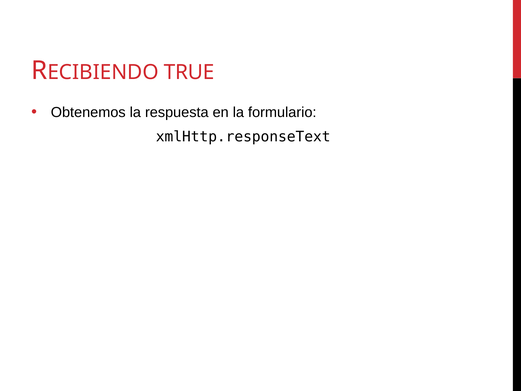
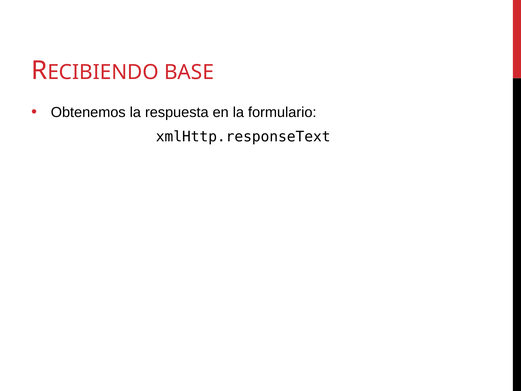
TRUE: TRUE -> BASE
